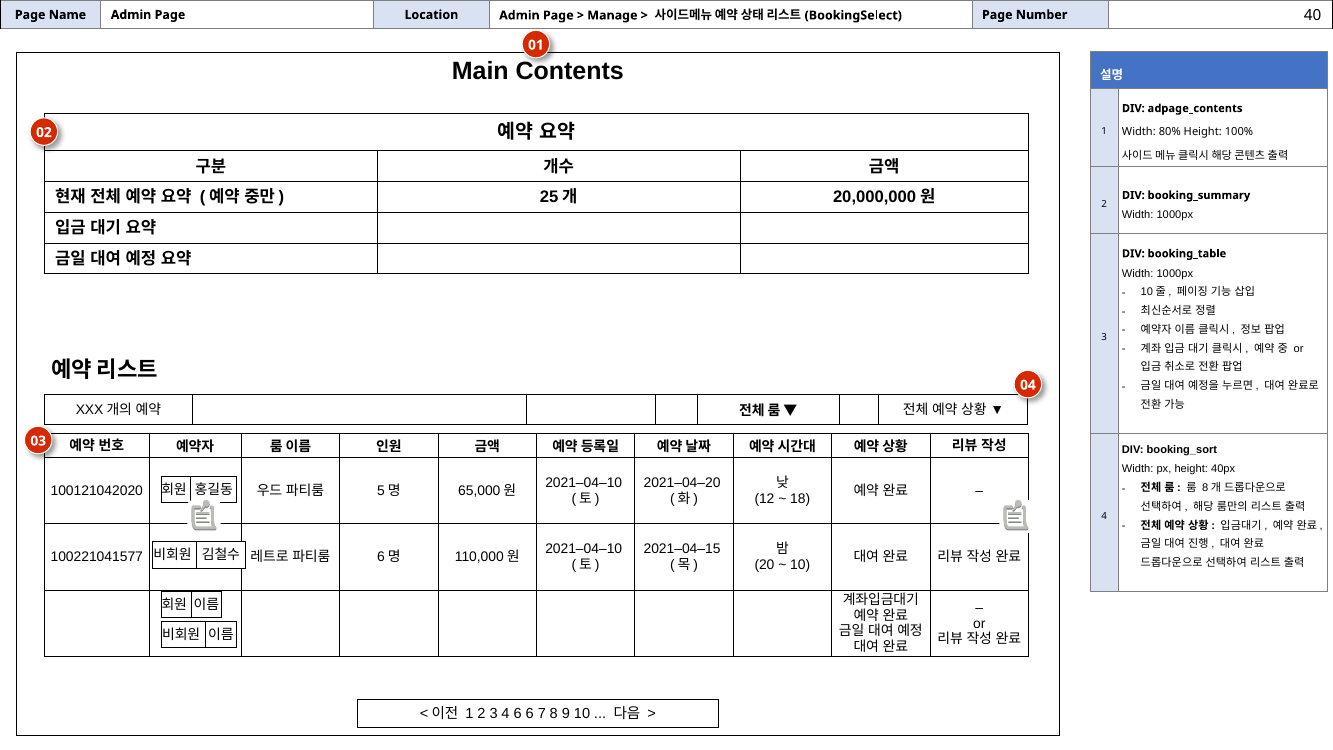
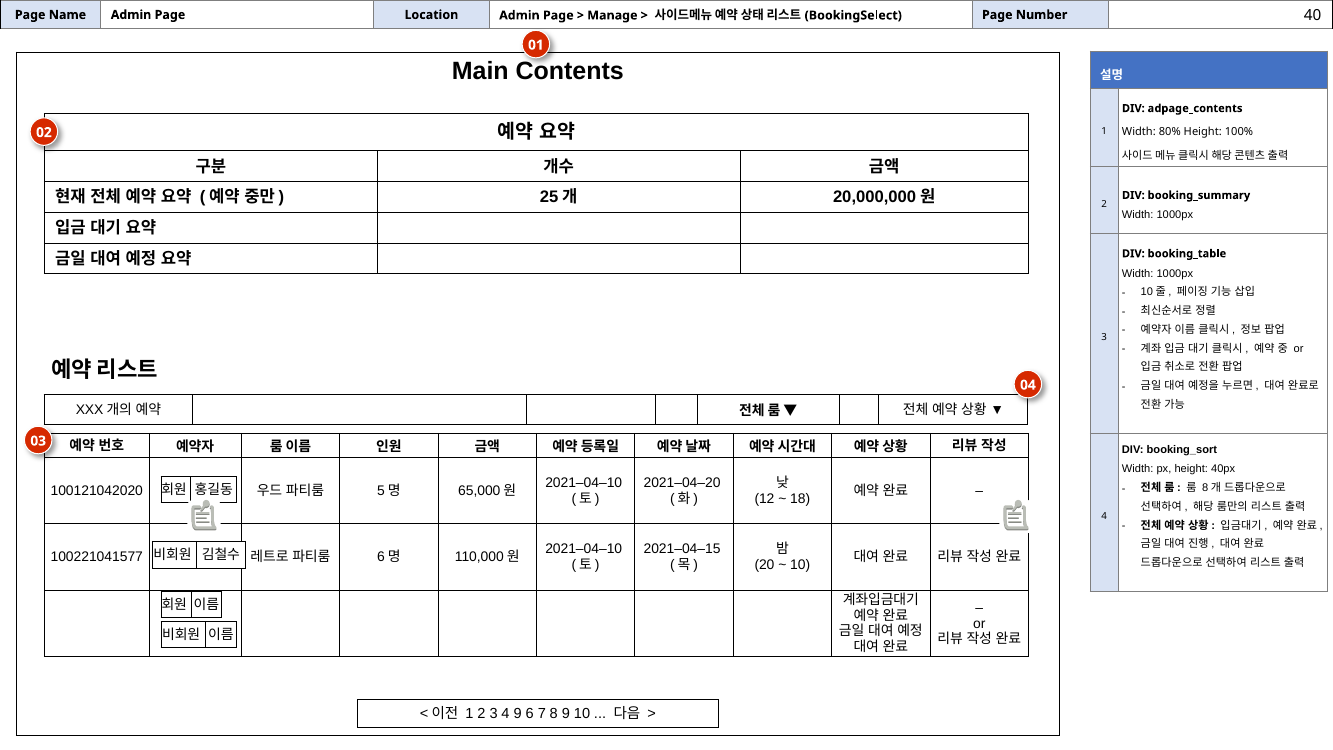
4 6: 6 -> 9
